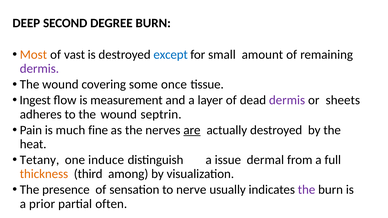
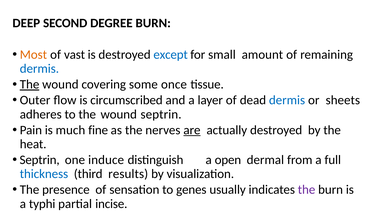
dermis at (39, 69) colour: purple -> blue
The at (30, 85) underline: none -> present
Ingest: Ingest -> Outer
measurement: measurement -> circumscribed
dermis at (287, 100) colour: purple -> blue
Tetany at (40, 160): Tetany -> Septrin
issue: issue -> open
thickness colour: orange -> blue
among: among -> results
nerve: nerve -> genes
prior: prior -> typhi
often: often -> incise
